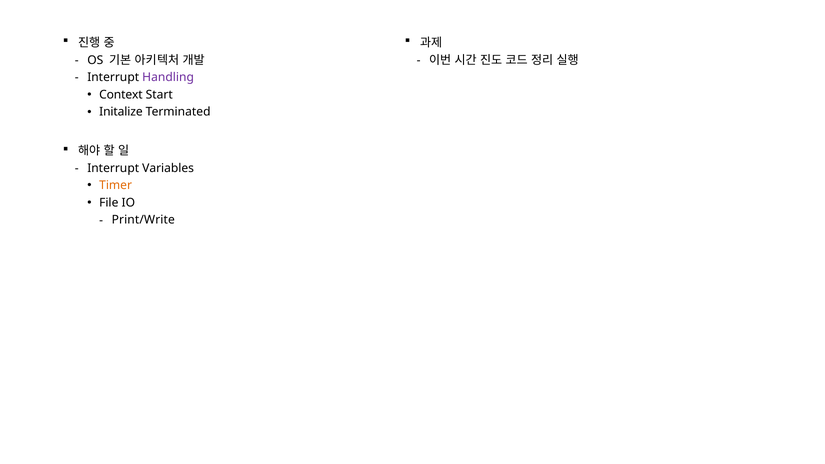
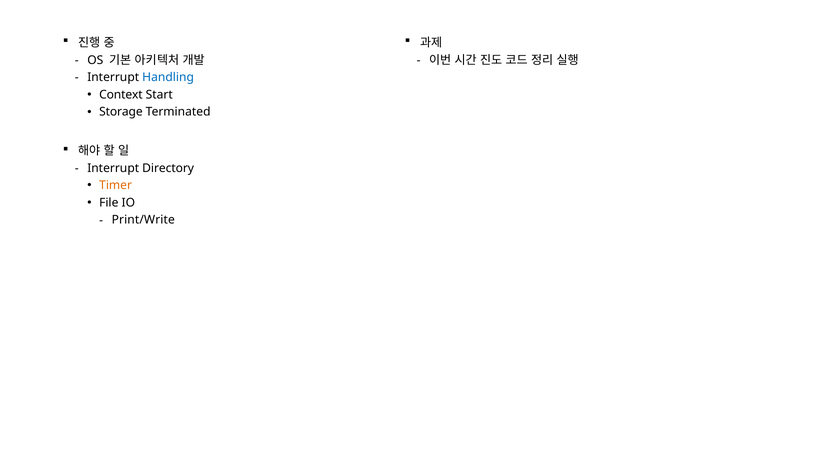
Handling colour: purple -> blue
Initalize: Initalize -> Storage
Variables: Variables -> Directory
